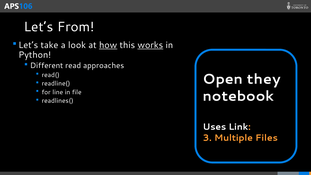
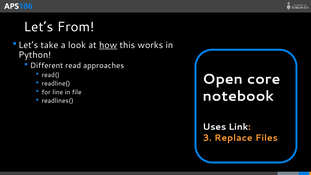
works underline: present -> none
they: they -> core
Multiple: Multiple -> Replace
